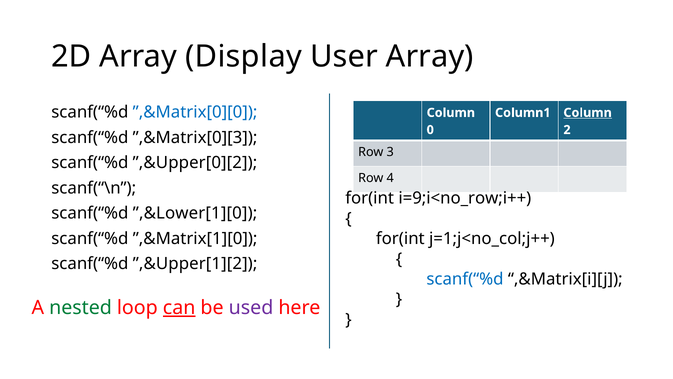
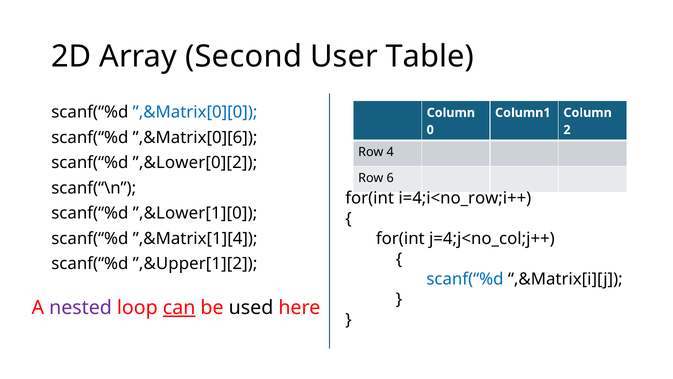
Display: Display -> Second
User Array: Array -> Table
Column at (588, 113) underline: present -> none
”,&Matrix[0][3: ”,&Matrix[0][3 -> ”,&Matrix[0][6
3: 3 -> 4
”,&Upper[0][2: ”,&Upper[0][2 -> ”,&Lower[0][2
4: 4 -> 6
i=9;i<no_row;i++: i=9;i<no_row;i++ -> i=4;i<no_row;i++
”,&Matrix[1][0: ”,&Matrix[1][0 -> ”,&Matrix[1][4
j=1;j<no_col;j++: j=1;j<no_col;j++ -> j=4;j<no_col;j++
nested colour: green -> purple
used colour: purple -> black
